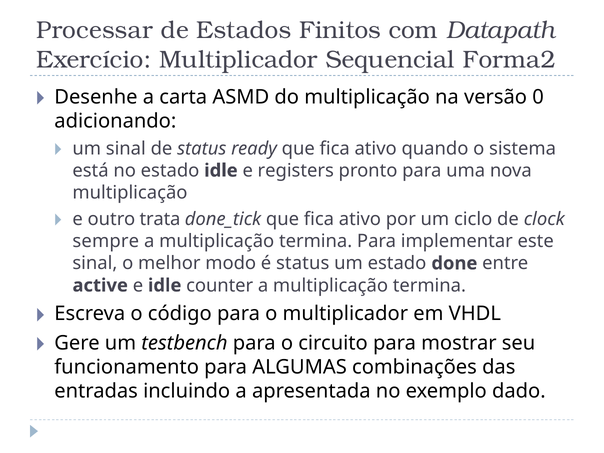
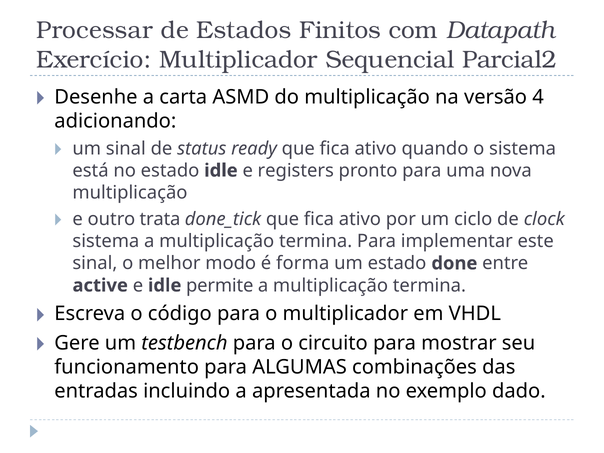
Forma2: Forma2 -> Parcial2
0: 0 -> 4
sempre at (106, 241): sempre -> sistema
é status: status -> forma
counter: counter -> permite
